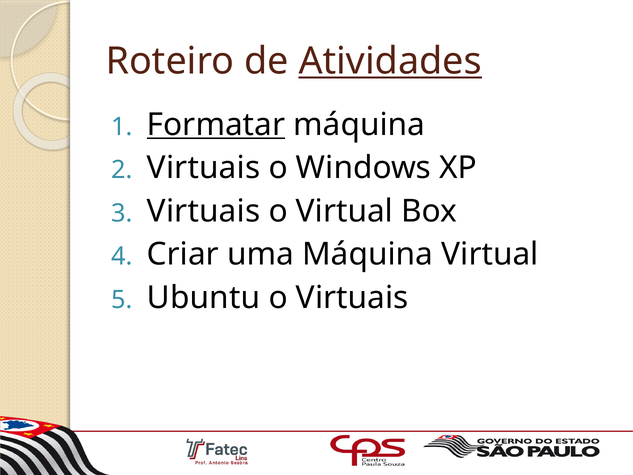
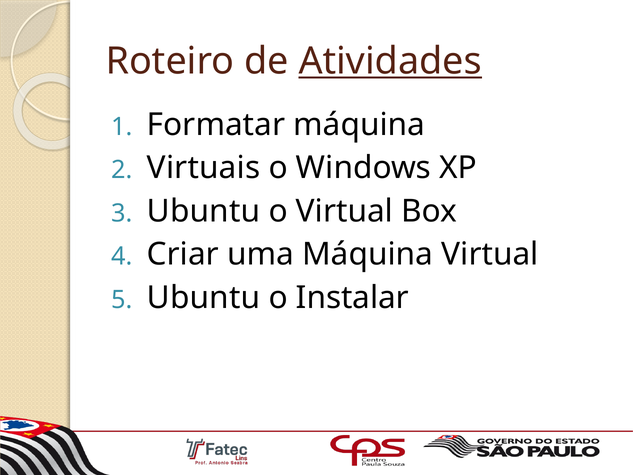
Formatar underline: present -> none
Virtuais at (204, 211): Virtuais -> Ubuntu
o Virtuais: Virtuais -> Instalar
